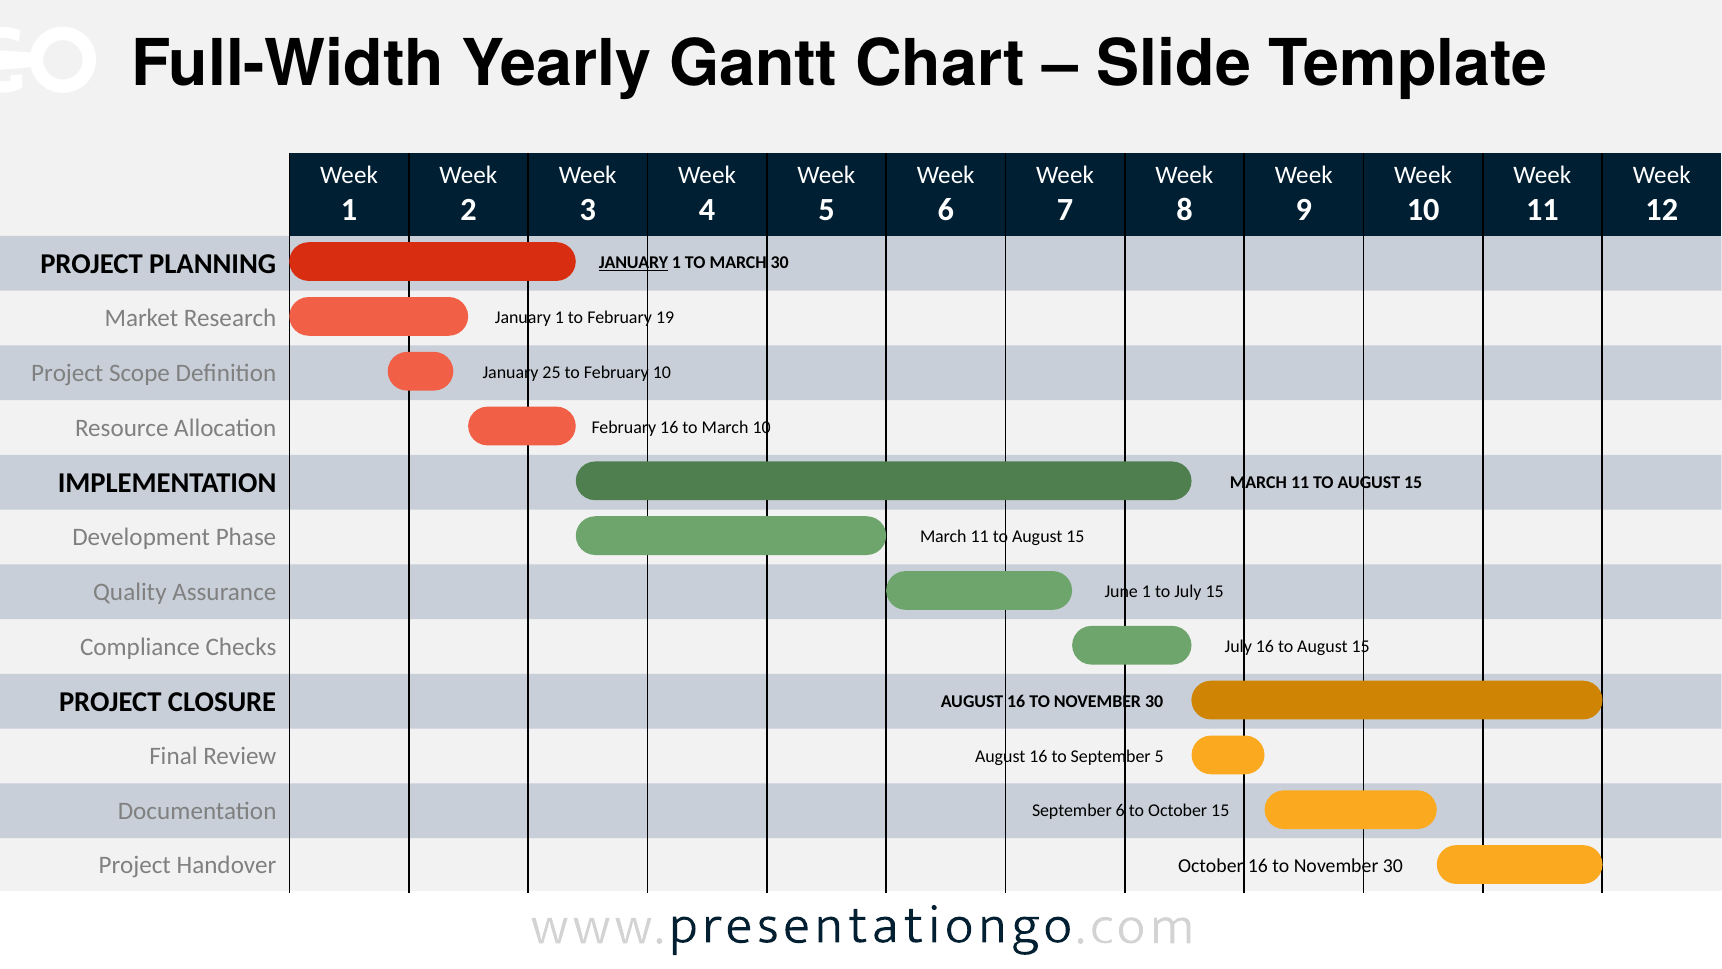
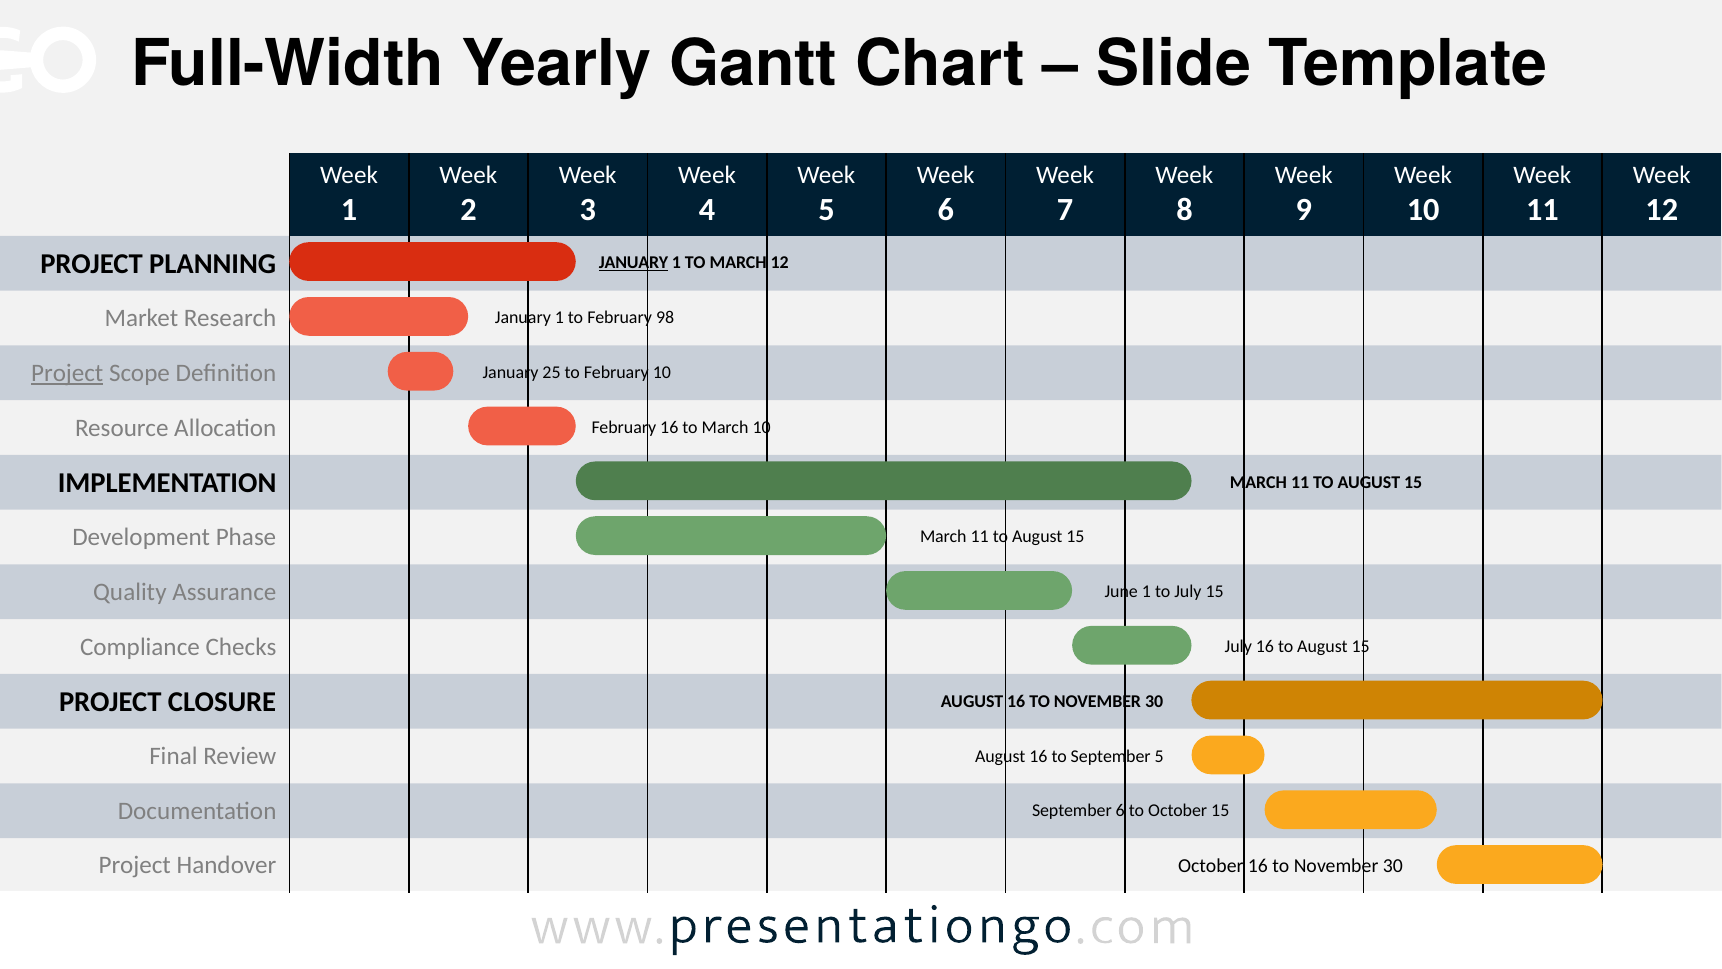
MARCH 30: 30 -> 12
19: 19 -> 98
Project at (67, 373) underline: none -> present
